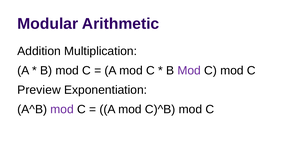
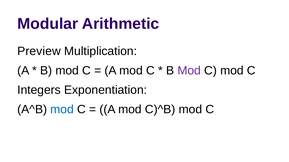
Addition: Addition -> Preview
Preview: Preview -> Integers
mod at (62, 110) colour: purple -> blue
